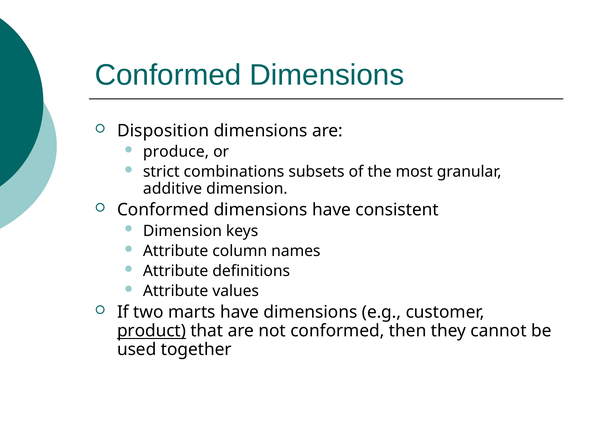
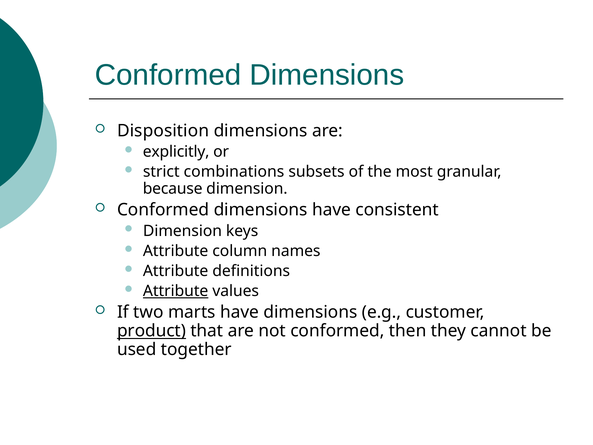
produce: produce -> explicitly
additive: additive -> because
Attribute at (176, 291) underline: none -> present
